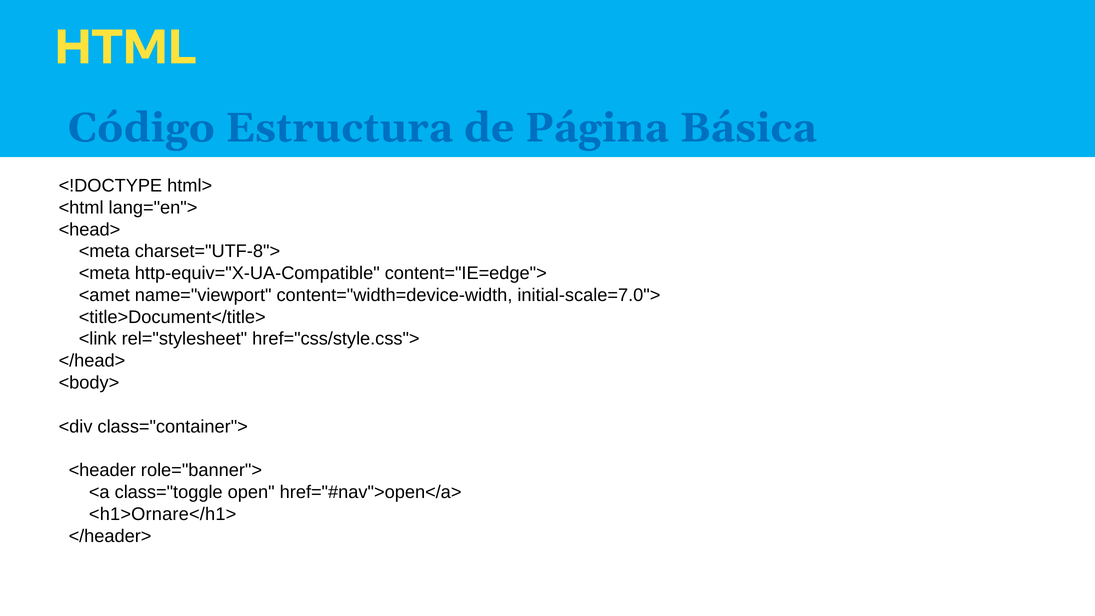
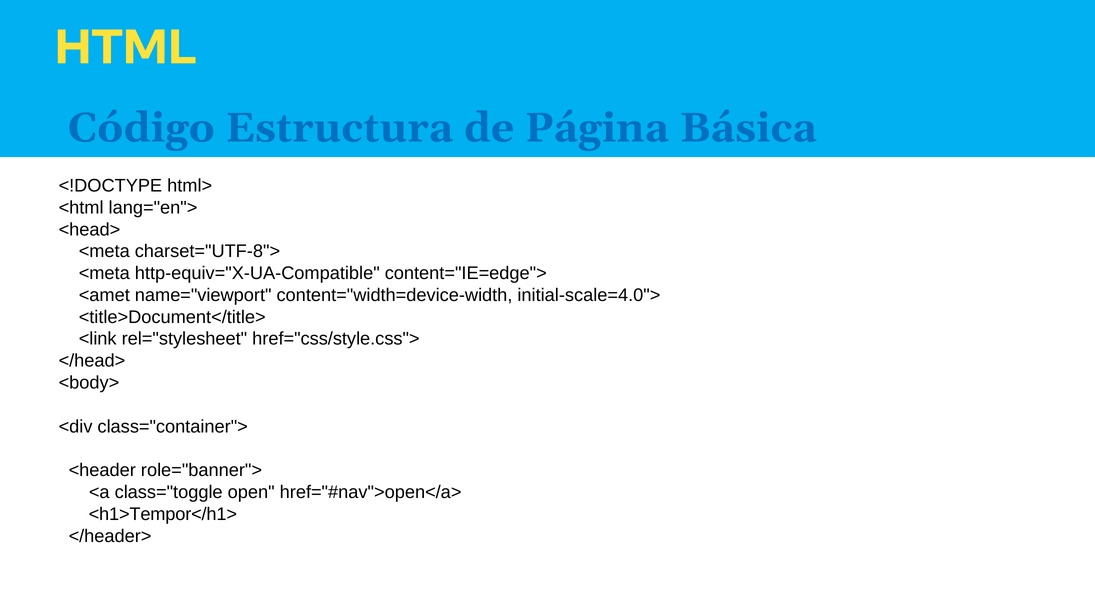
initial-scale=7.0">: initial-scale=7.0"> -> initial-scale=4.0">
<h1>Ornare</h1>: <h1>Ornare</h1> -> <h1>Tempor</h1>
